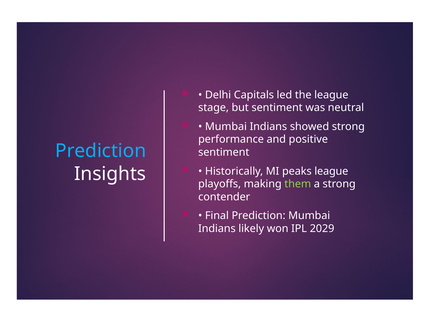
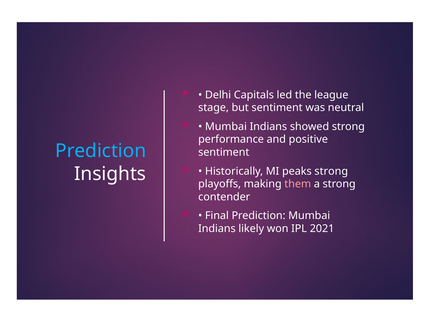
peaks league: league -> strong
them colour: light green -> pink
2029: 2029 -> 2021
